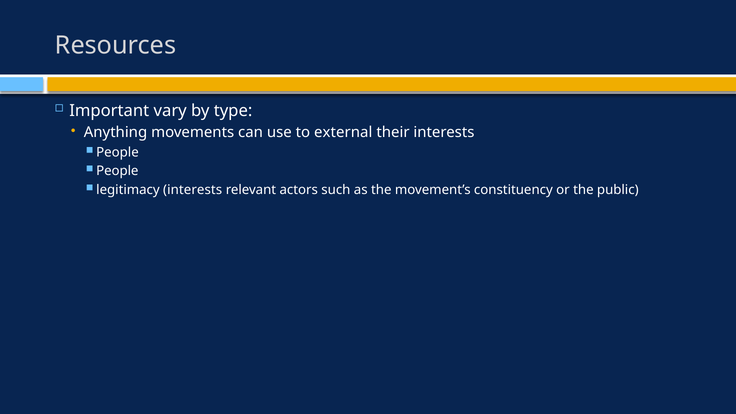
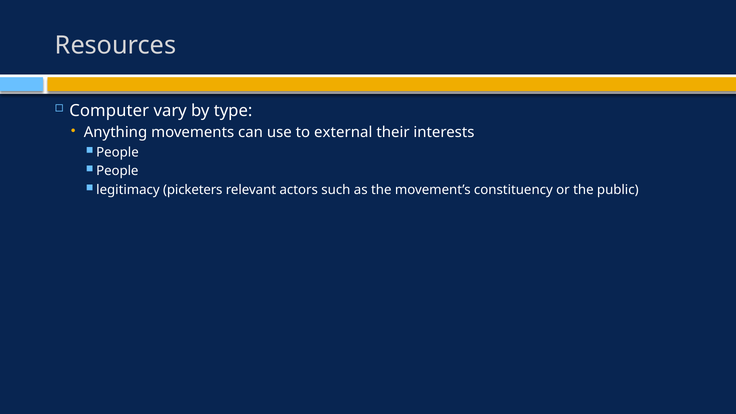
Important: Important -> Computer
legitimacy interests: interests -> picketers
